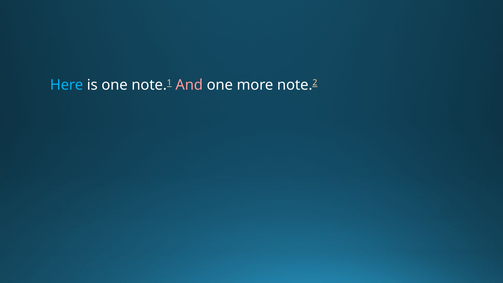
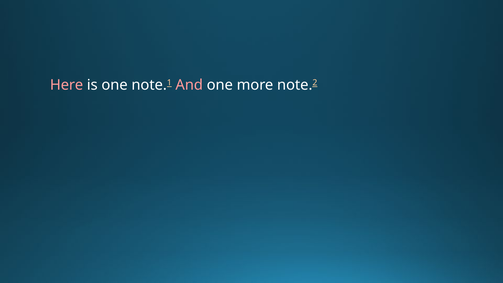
Here colour: light blue -> pink
